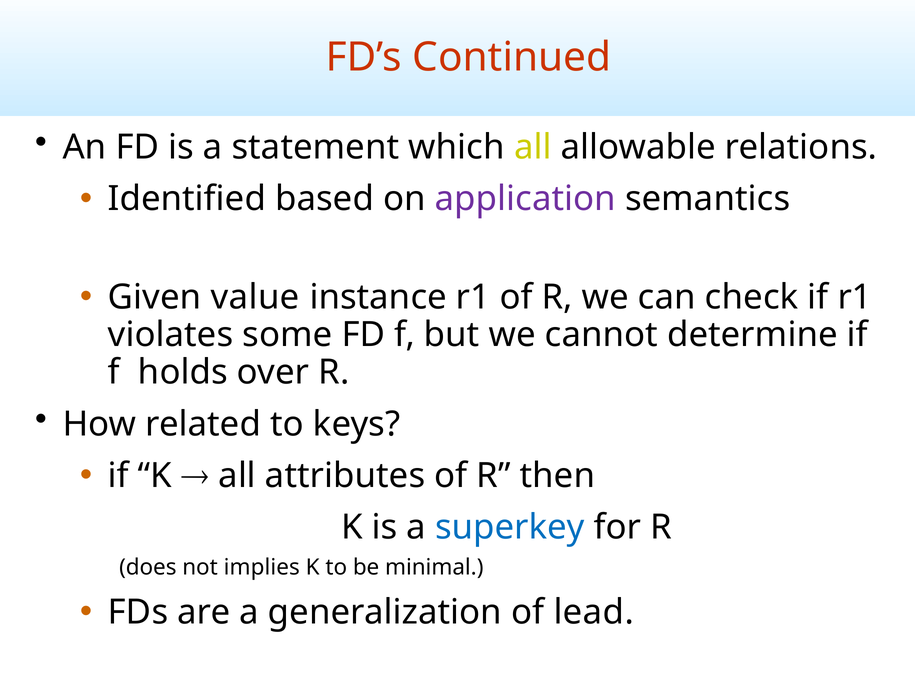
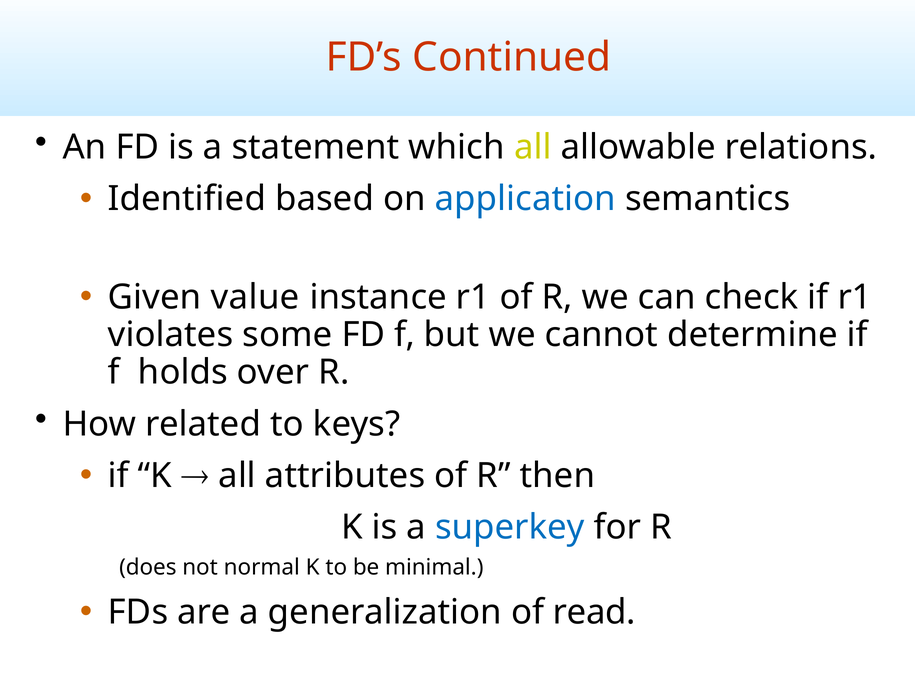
application colour: purple -> blue
implies: implies -> normal
lead: lead -> read
